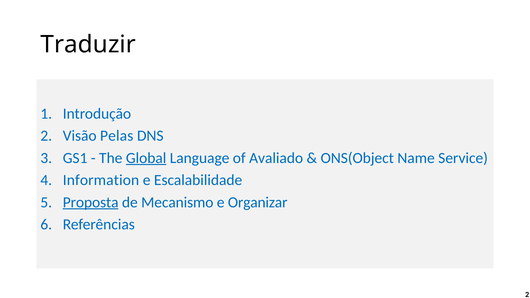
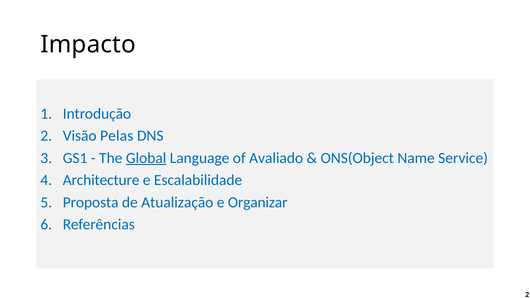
Traduzir: Traduzir -> Impacto
Information: Information -> Architecture
Proposta underline: present -> none
Mecanismo: Mecanismo -> Atualização
